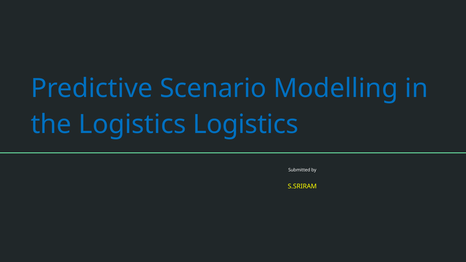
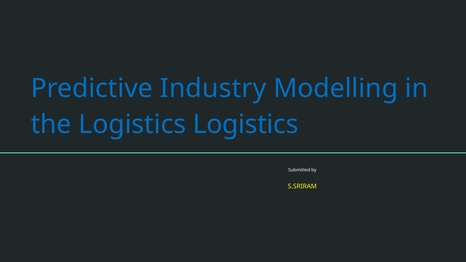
Scenario: Scenario -> Industry
